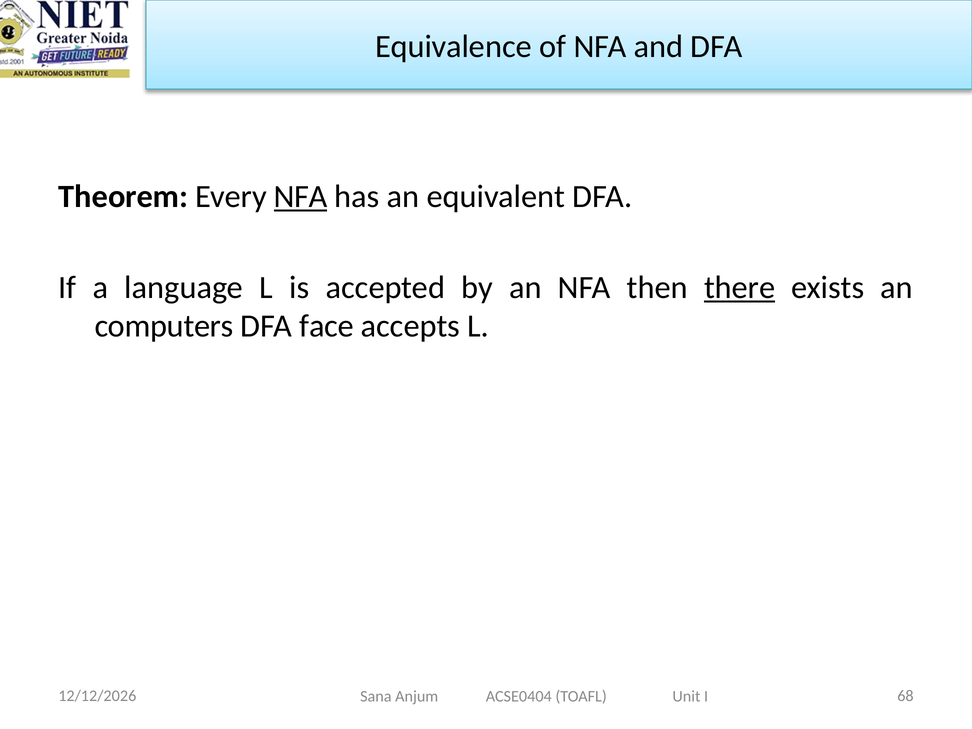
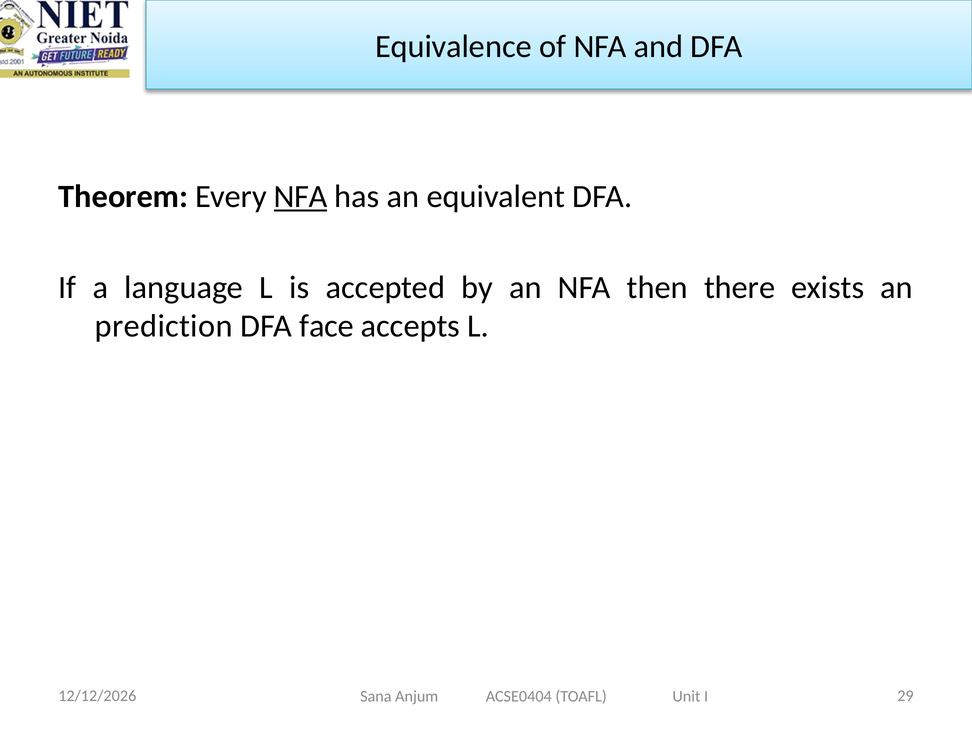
there underline: present -> none
computers: computers -> prediction
68: 68 -> 29
